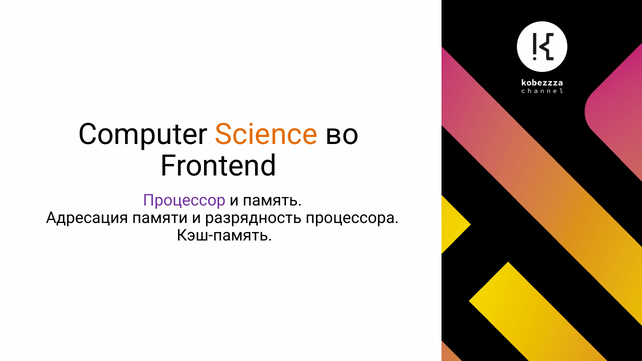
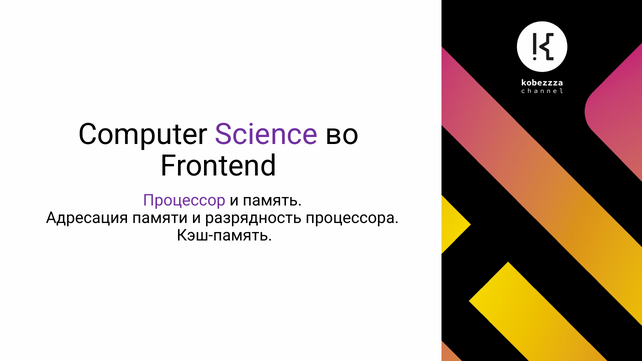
Science colour: orange -> purple
